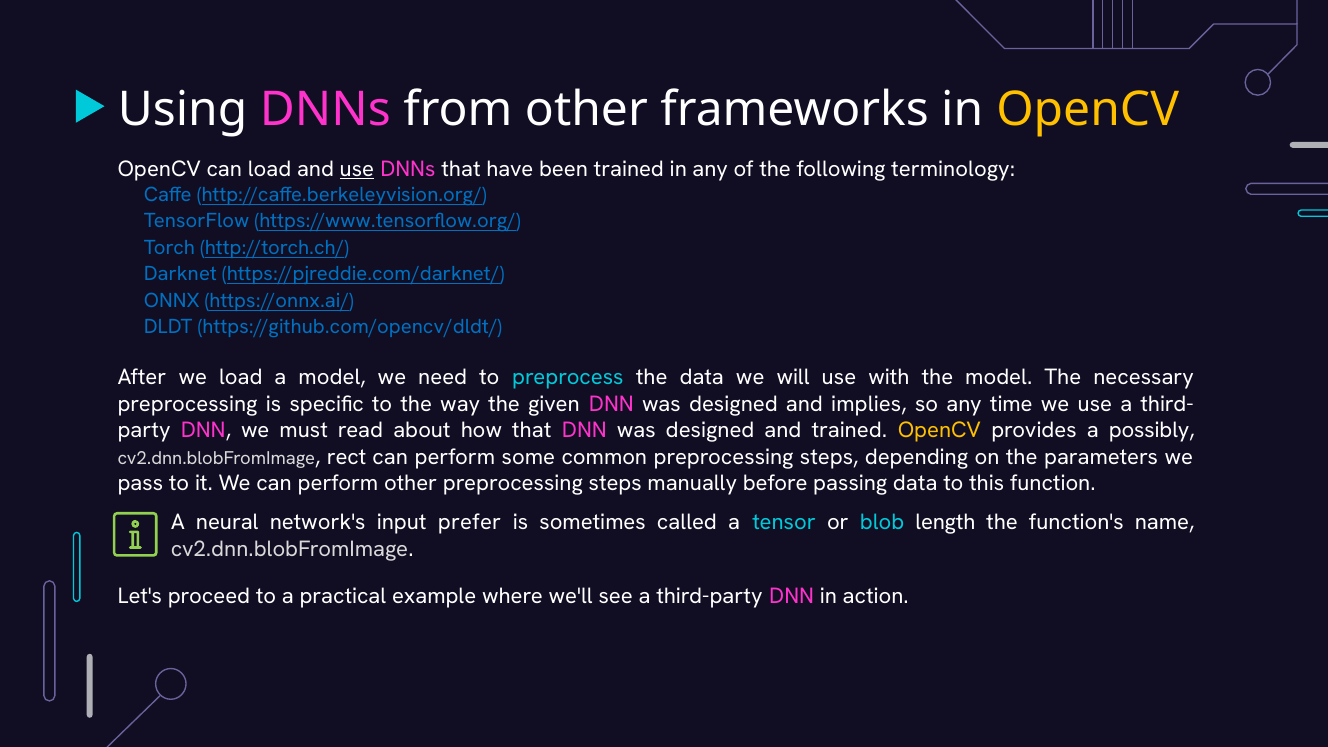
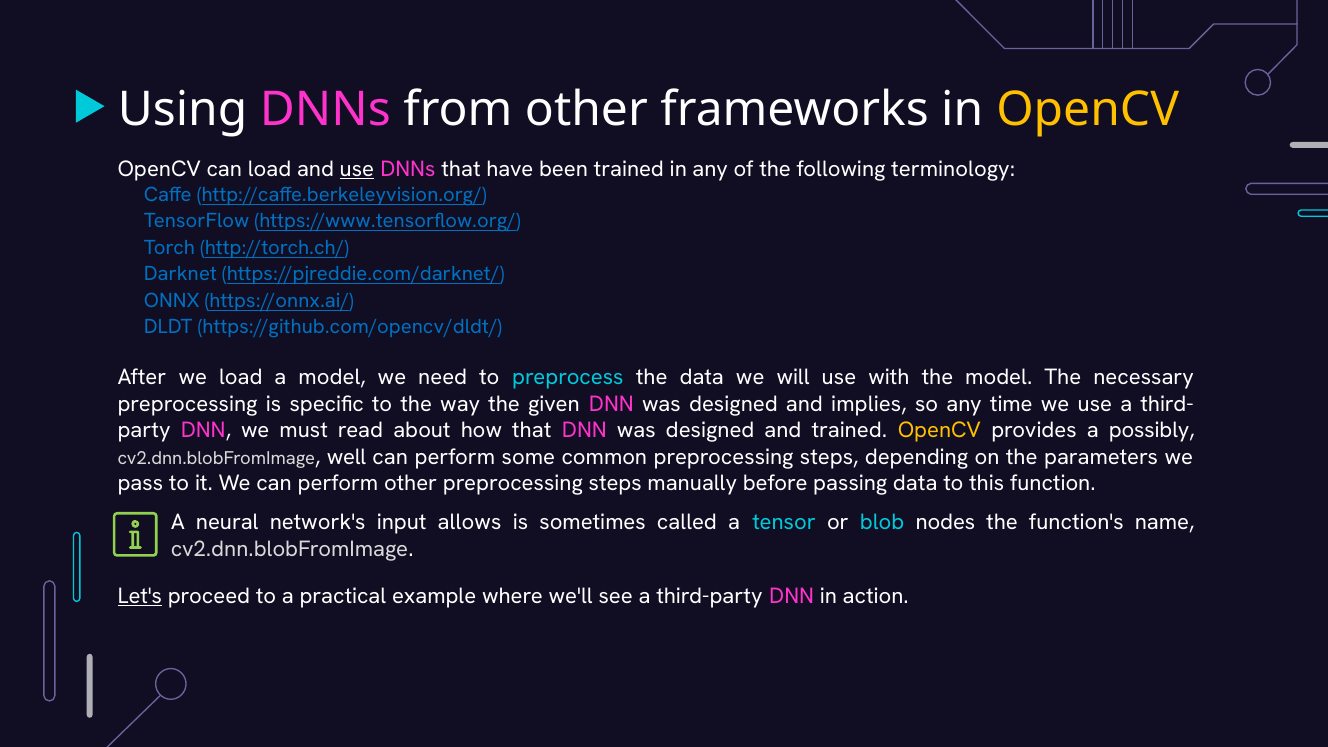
rect: rect -> well
prefer: prefer -> allows
length: length -> nodes
Let's underline: none -> present
